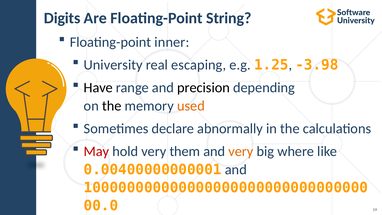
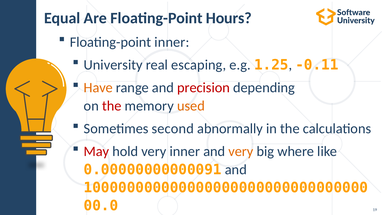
Digits: Digits -> Equal
String: String -> Hours
-3.98: -3.98 -> -0.11
Have colour: black -> orange
precision colour: black -> red
the at (112, 106) colour: black -> red
declare: declare -> second
very them: them -> inner
0.00400000000001: 0.00400000000001 -> 0.00000000000091
